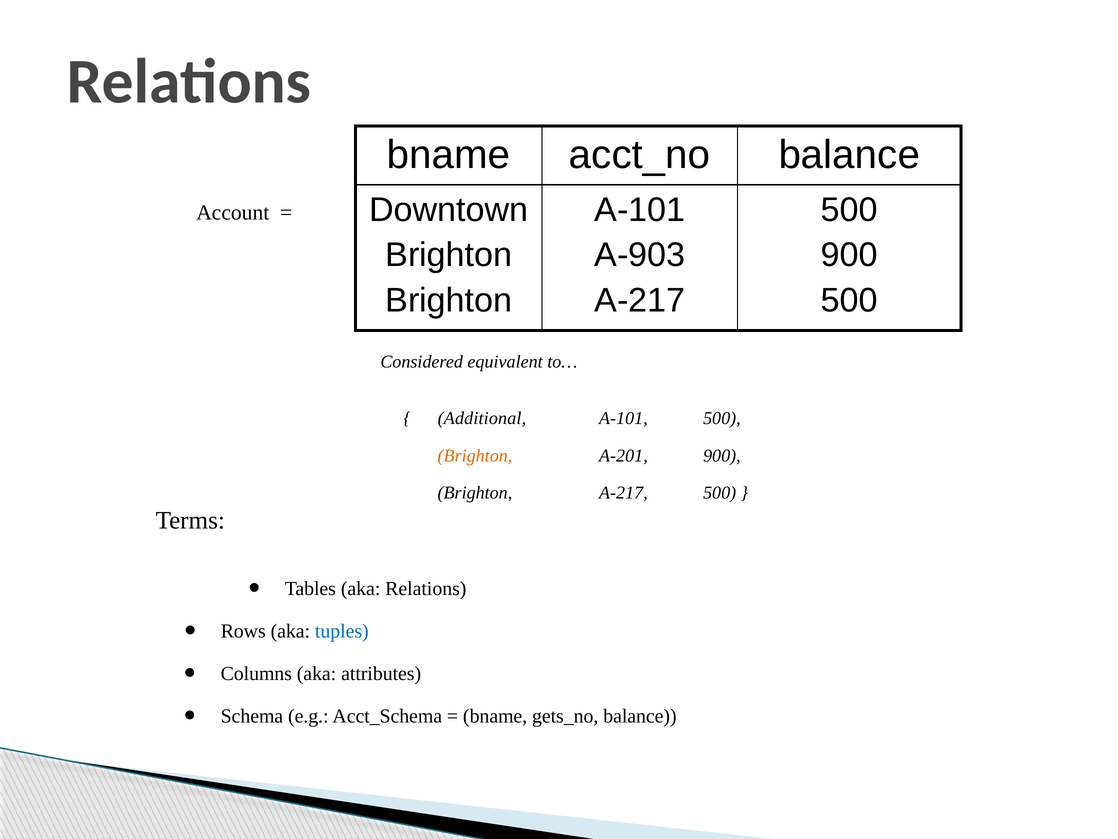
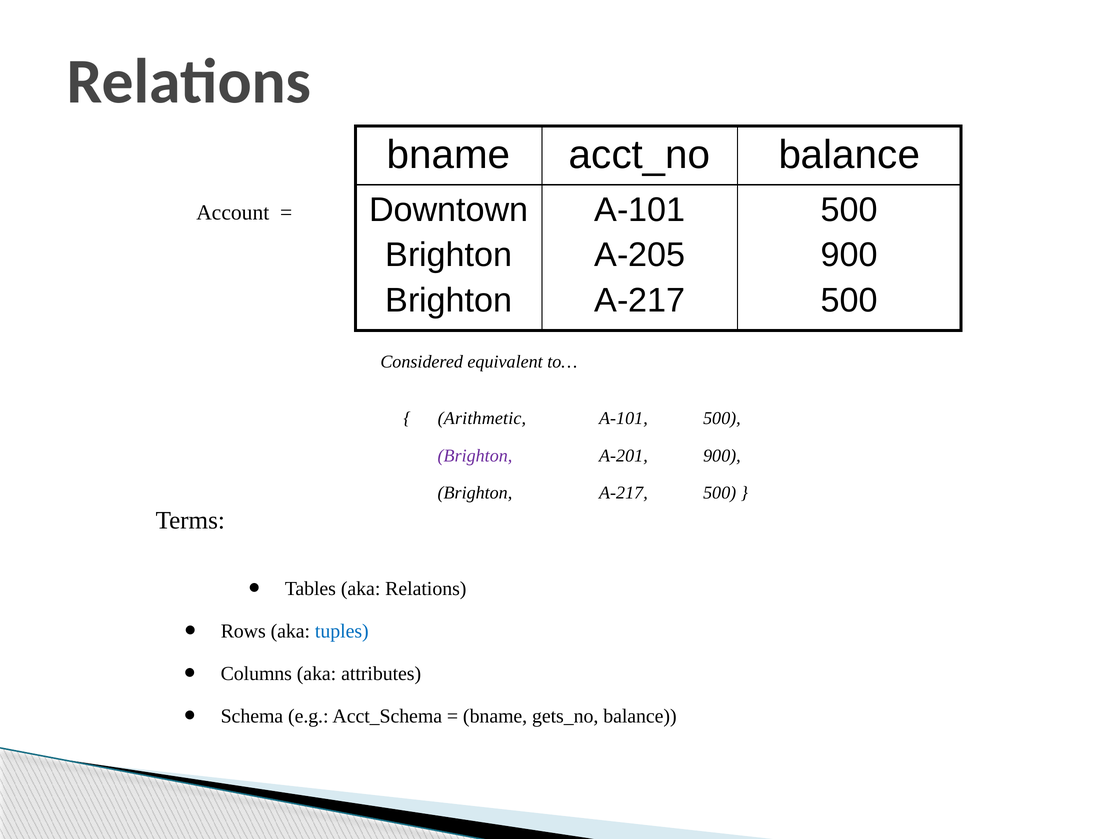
A-903: A-903 -> A-205
Additional: Additional -> Arithmetic
Brighton at (475, 455) colour: orange -> purple
